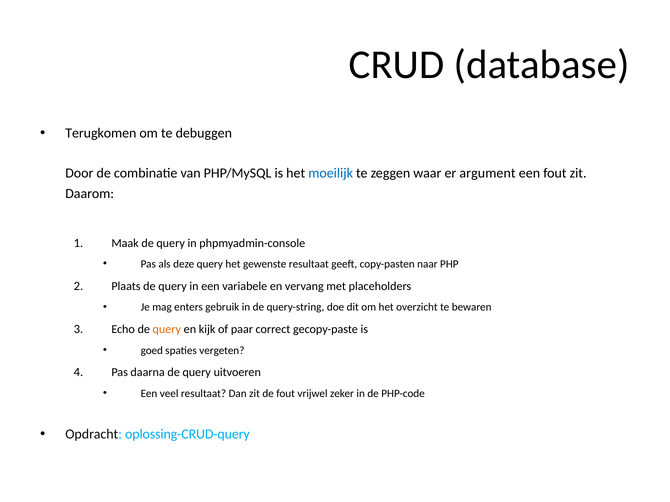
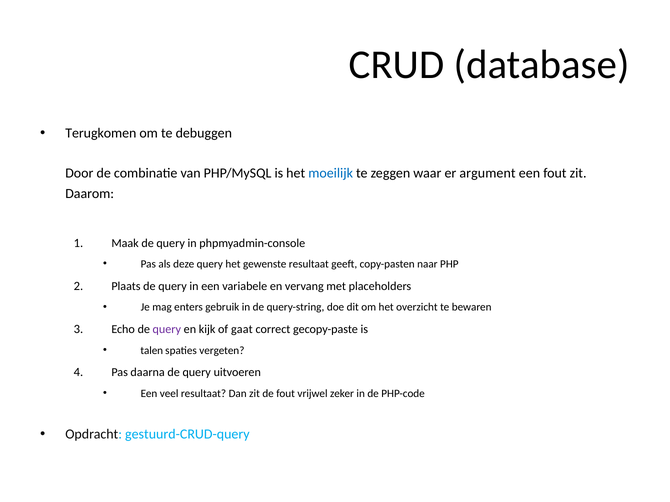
query at (167, 330) colour: orange -> purple
paar: paar -> gaat
goed: goed -> talen
oplossing-CRUD-query: oplossing-CRUD-query -> gestuurd-CRUD-query
